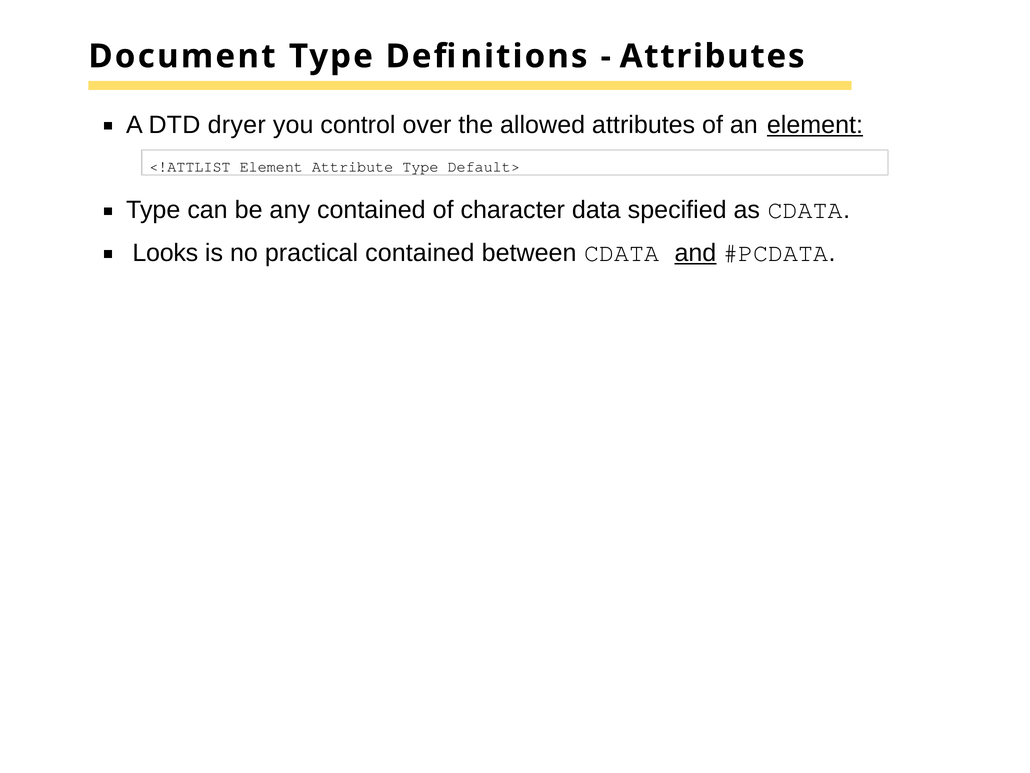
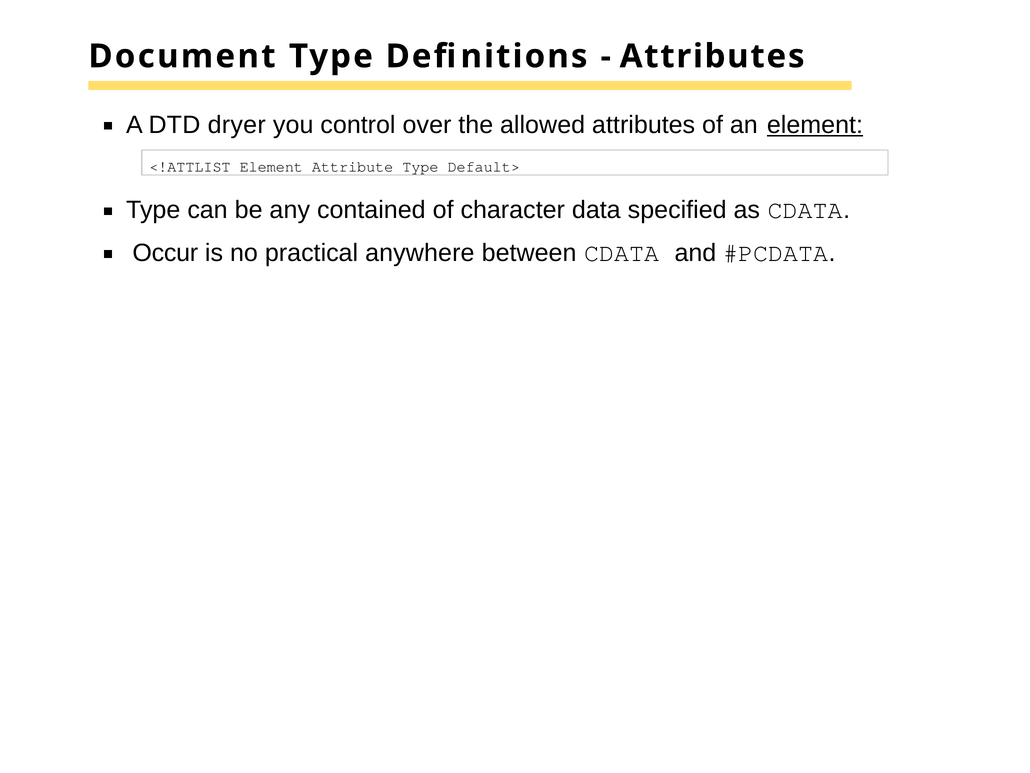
Looks: Looks -> Occur
practical contained: contained -> anywhere
and underline: present -> none
